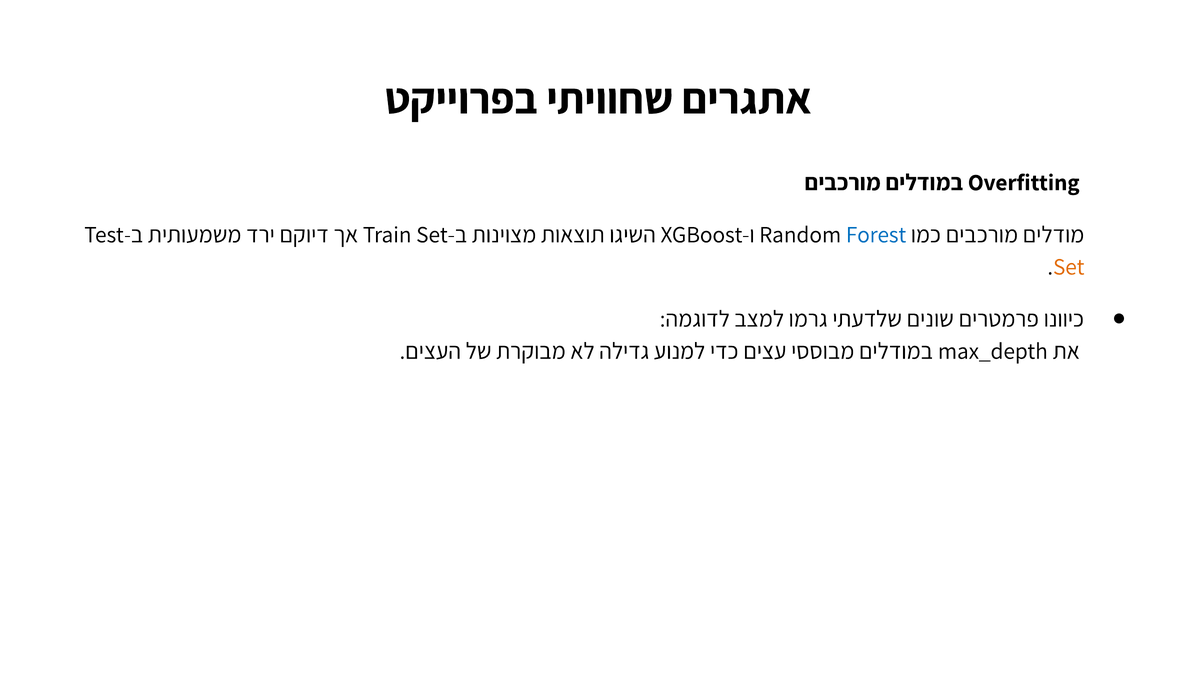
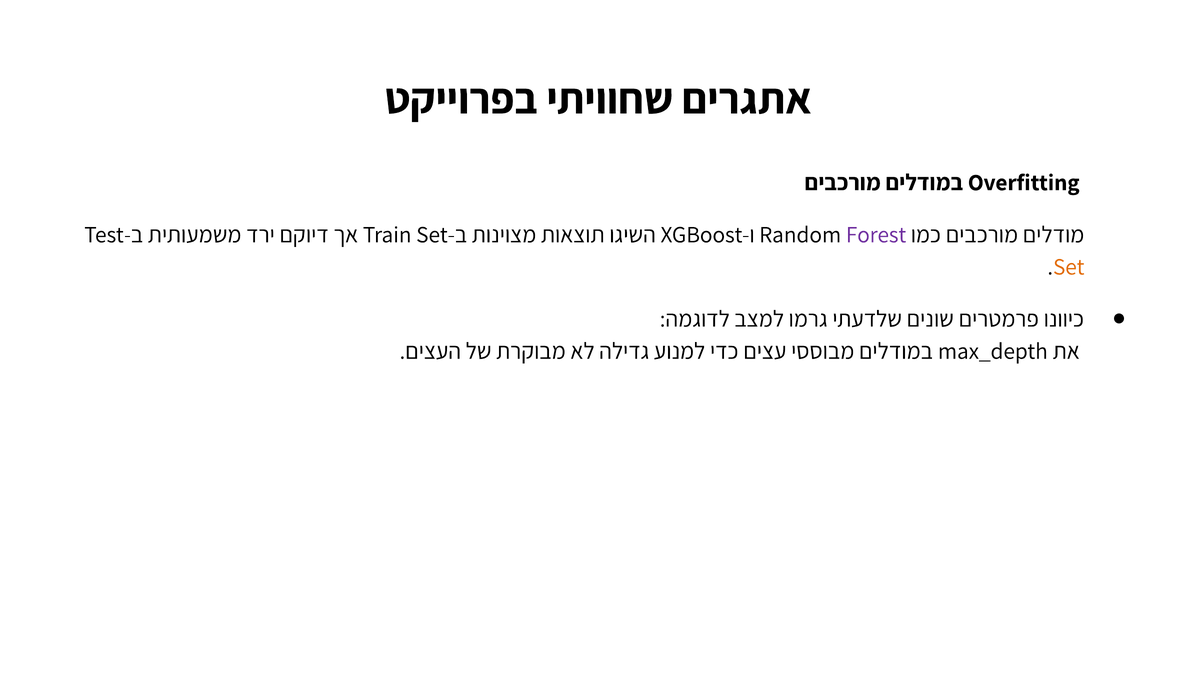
Forest colour: blue -> purple
